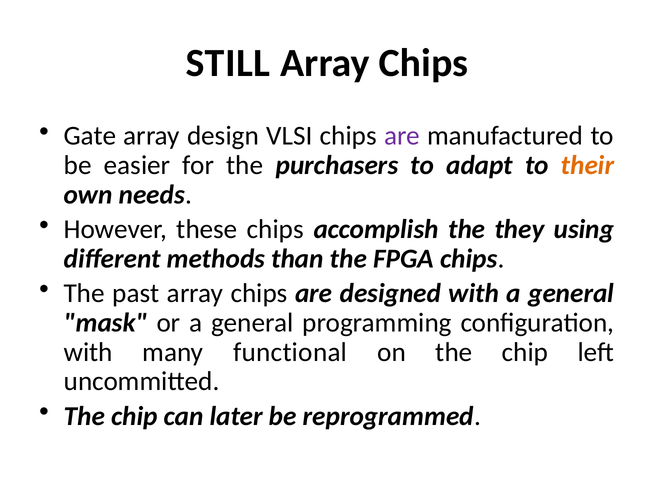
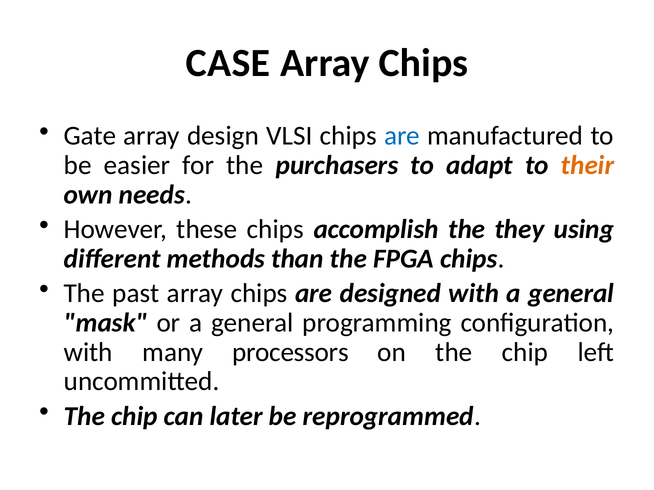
STILL: STILL -> CASE
are at (402, 136) colour: purple -> blue
functional: functional -> processors
